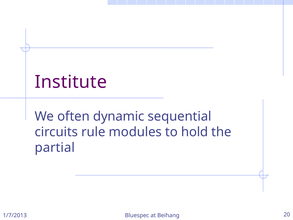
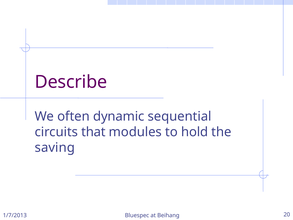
Institute: Institute -> Describe
rule: rule -> that
partial: partial -> saving
